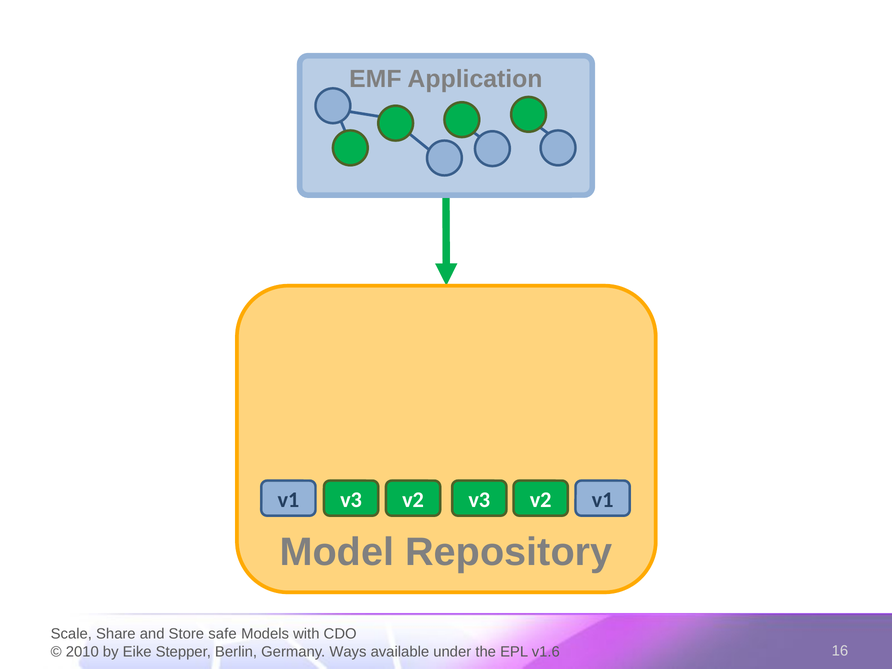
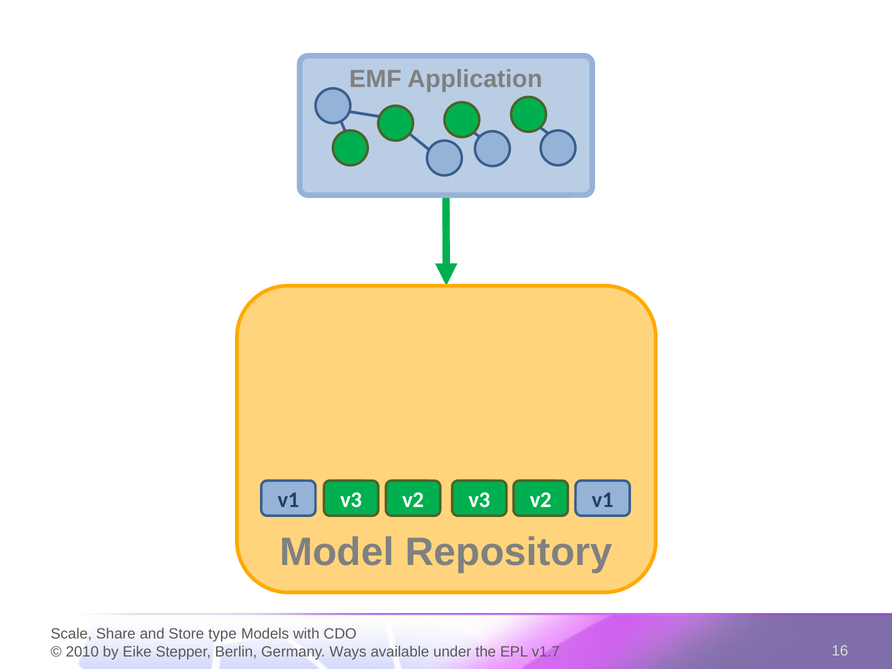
safe: safe -> type
v1.6: v1.6 -> v1.7
